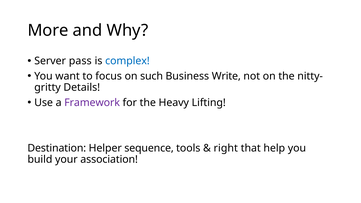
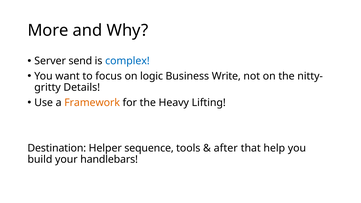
pass: pass -> send
such: such -> logic
Framework colour: purple -> orange
right: right -> after
association: association -> handlebars
